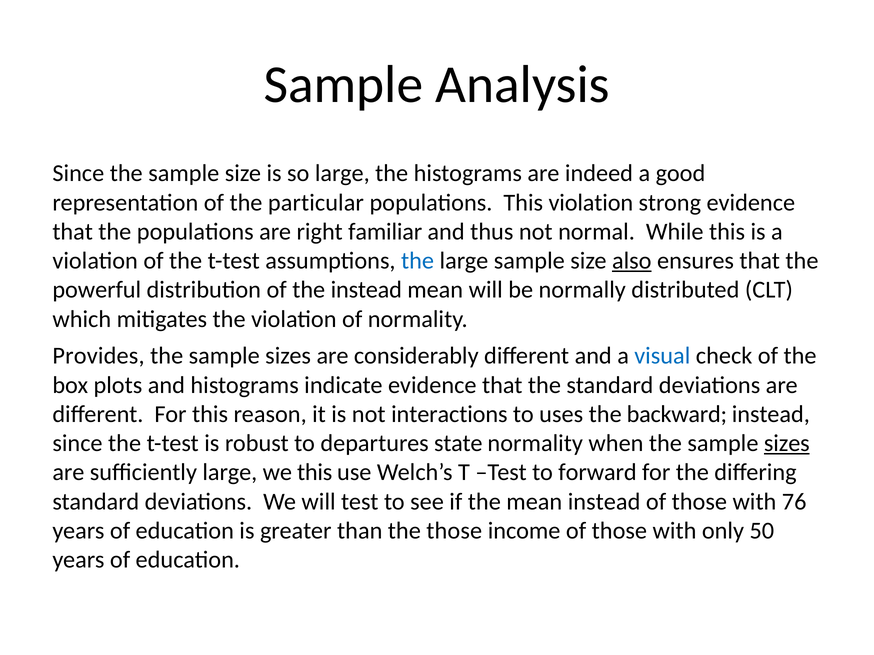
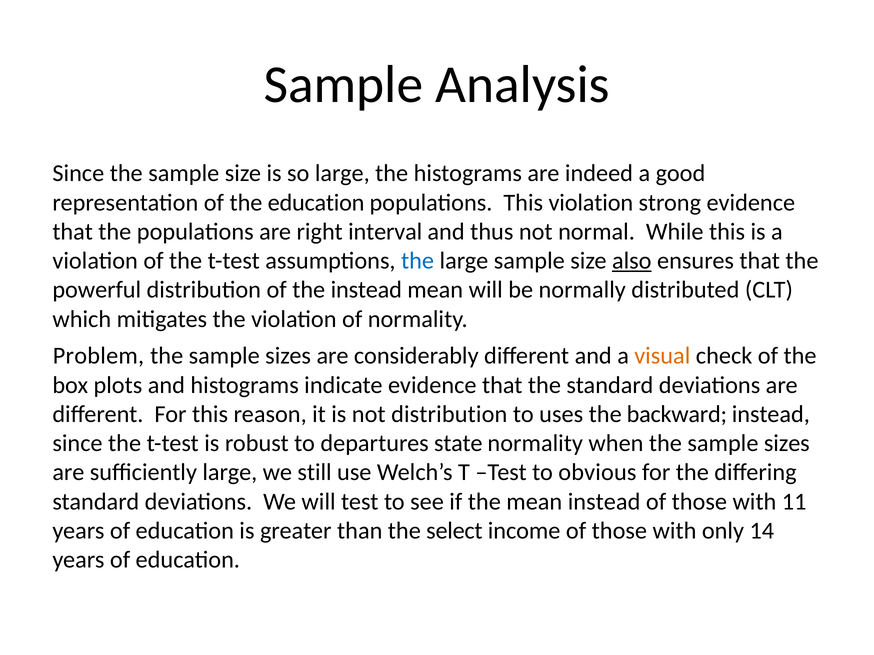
the particular: particular -> education
familiar: familiar -> interval
Provides: Provides -> Problem
visual colour: blue -> orange
not interactions: interactions -> distribution
sizes at (787, 444) underline: present -> none
we this: this -> still
forward: forward -> obvious
76: 76 -> 11
the those: those -> select
50: 50 -> 14
